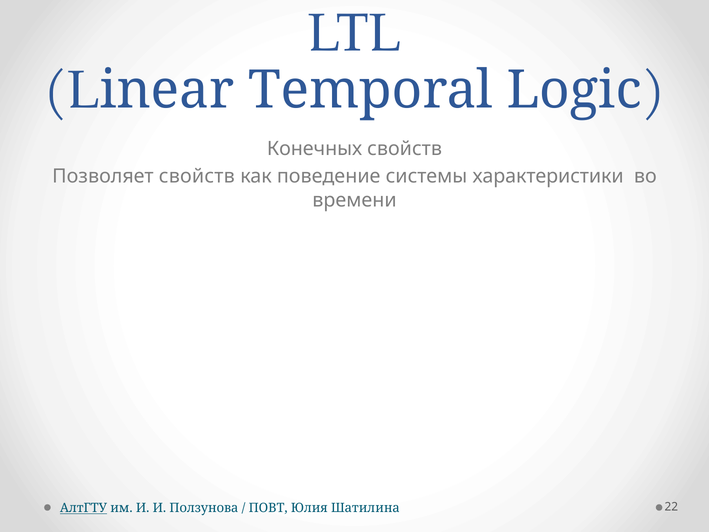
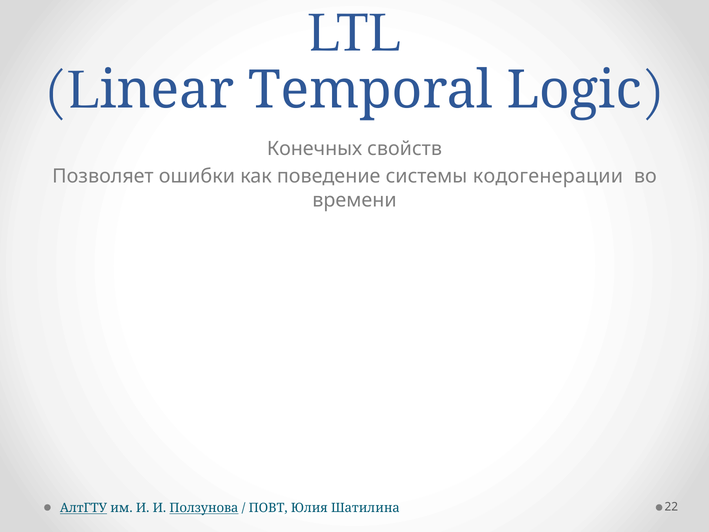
Позволяет свойств: свойств -> ошибки
характеристики: характеристики -> кодогенерации
Ползунова underline: none -> present
